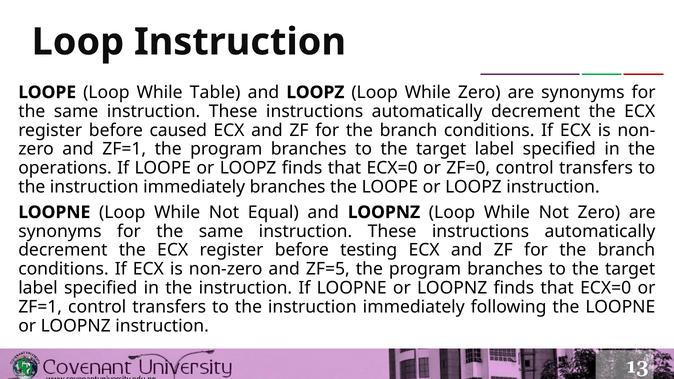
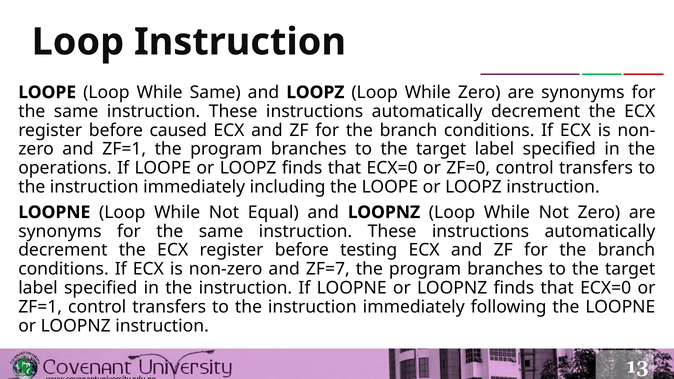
While Table: Table -> Same
immediately branches: branches -> including
ZF=5: ZF=5 -> ZF=7
